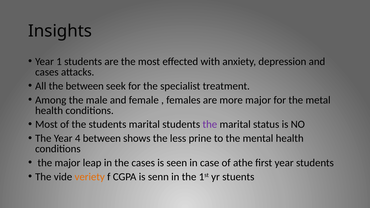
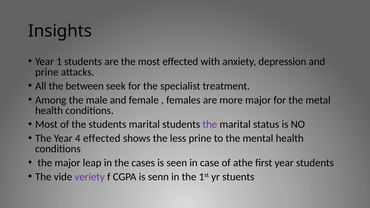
cases at (47, 72): cases -> prine
4 between: between -> effected
veriety colour: orange -> purple
